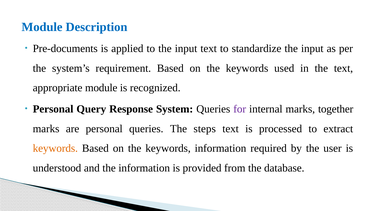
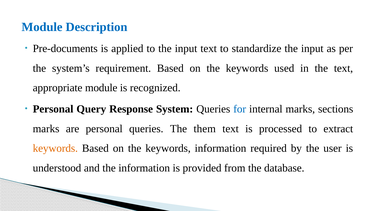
for colour: purple -> blue
together: together -> sections
steps: steps -> them
